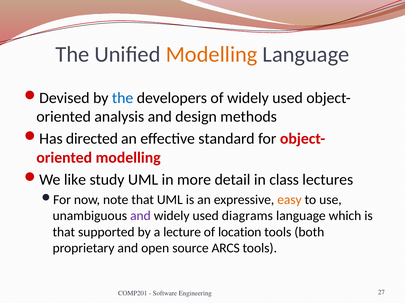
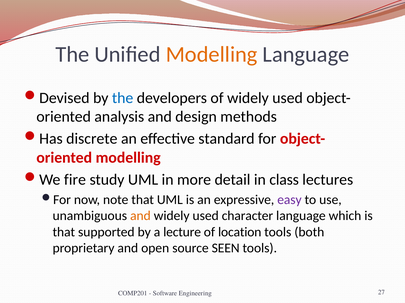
directed: directed -> discrete
like: like -> fire
easy colour: orange -> purple
and at (140, 216) colour: purple -> orange
diagrams: diagrams -> character
ARCS: ARCS -> SEEN
